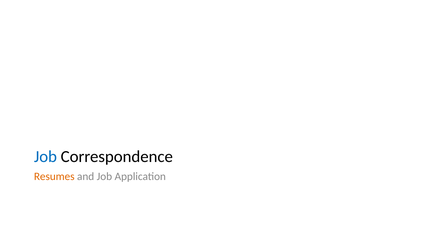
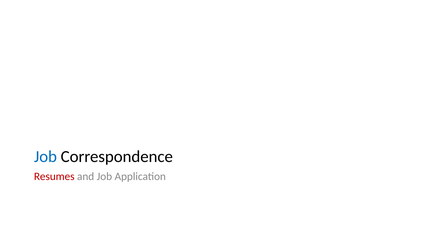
Resumes colour: orange -> red
